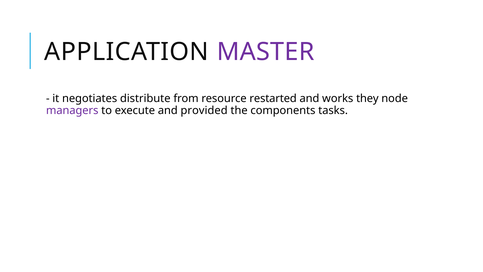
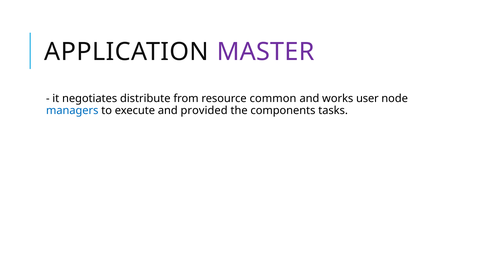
restarted: restarted -> common
they: they -> user
managers colour: purple -> blue
